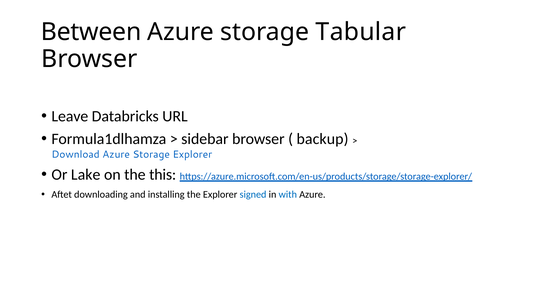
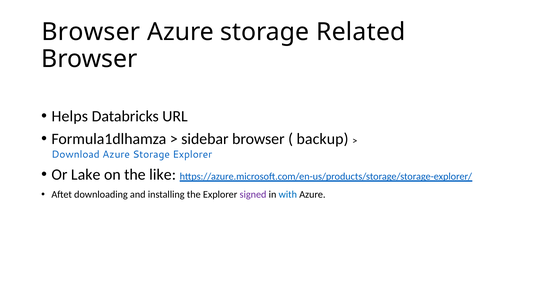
Between at (91, 32): Between -> Browser
Tabular: Tabular -> Related
Leave: Leave -> Helps
this: this -> like
signed colour: blue -> purple
